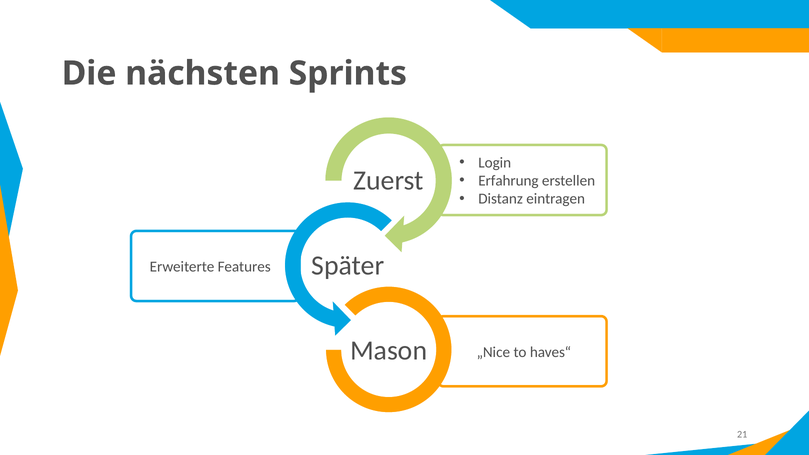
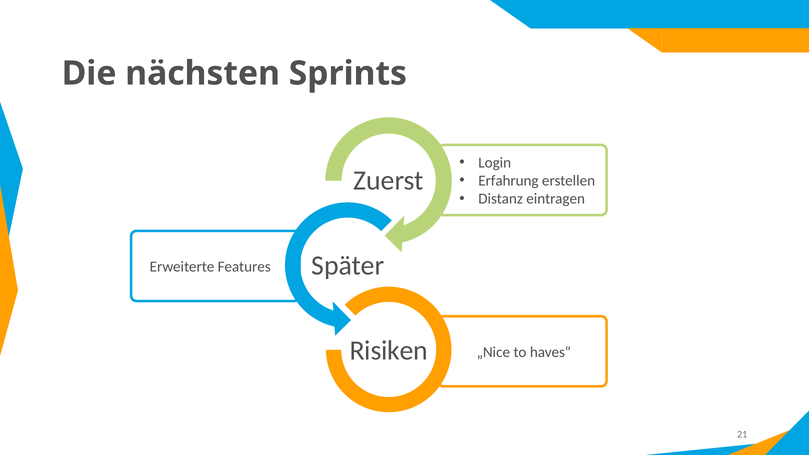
Mason: Mason -> Risiken
